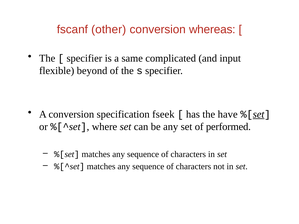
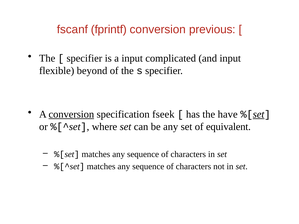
other: other -> fprintf
whereas: whereas -> previous
a same: same -> input
conversion at (71, 114) underline: none -> present
performed: performed -> equivalent
